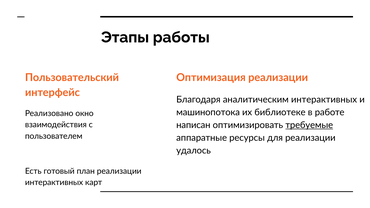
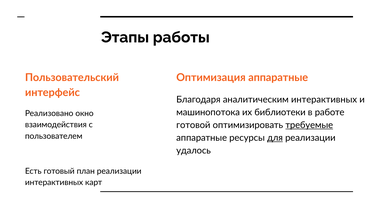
Оптимизация реализации: реализации -> аппаратные
библиотеке: библиотеке -> библиотеки
написан: написан -> готовой
для underline: none -> present
